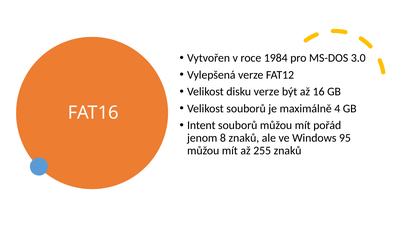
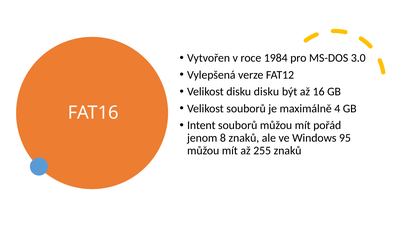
disku verze: verze -> disku
